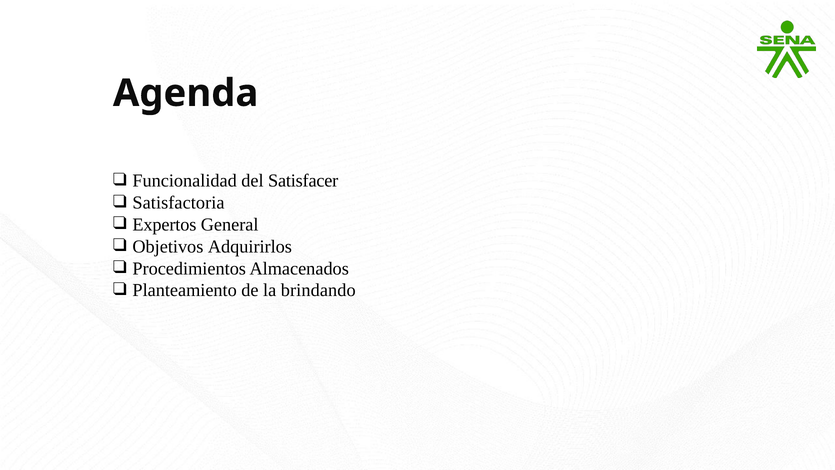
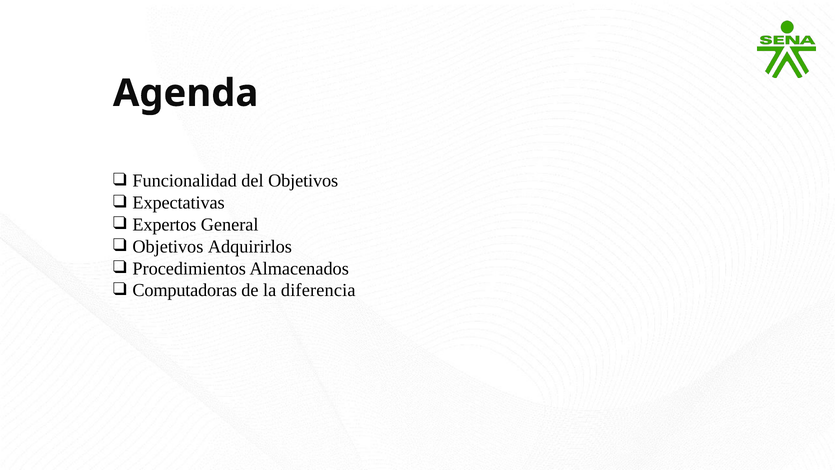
del Satisfacer: Satisfacer -> Objetivos
Satisfactoria: Satisfactoria -> Expectativas
Planteamiento: Planteamiento -> Computadoras
brindando: brindando -> diferencia
